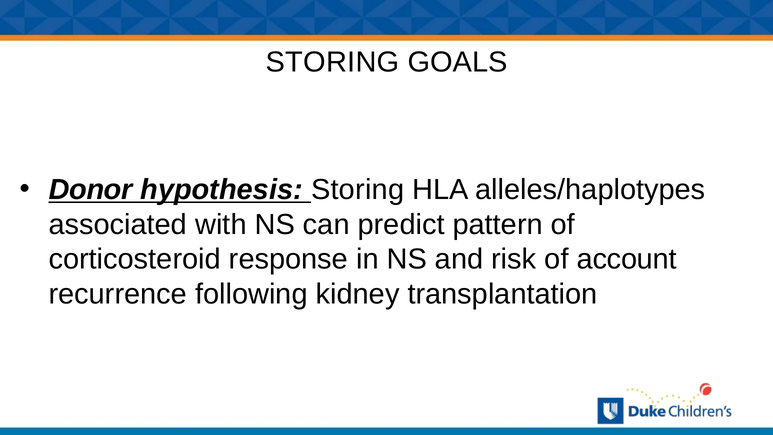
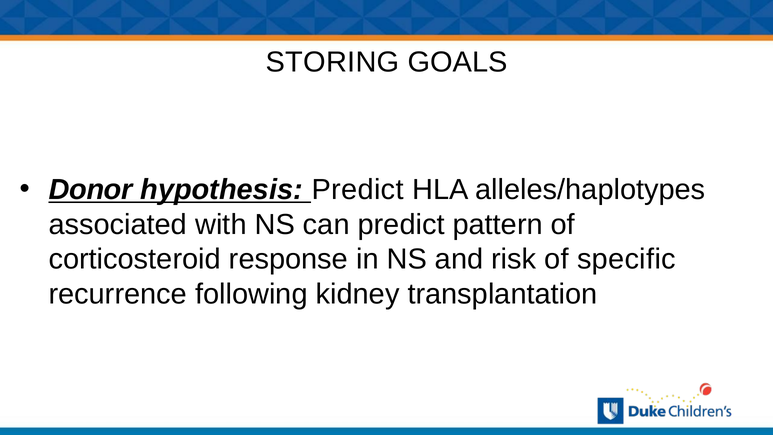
hypothesis Storing: Storing -> Predict
account: account -> specific
